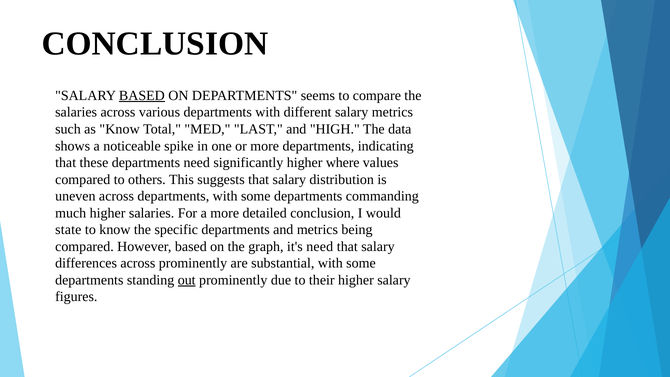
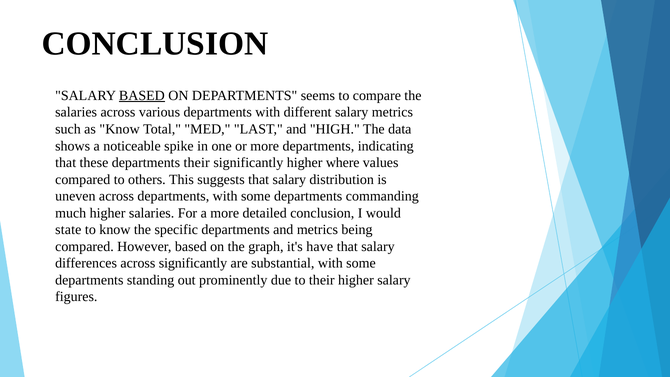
departments need: need -> their
it's need: need -> have
across prominently: prominently -> significantly
out underline: present -> none
